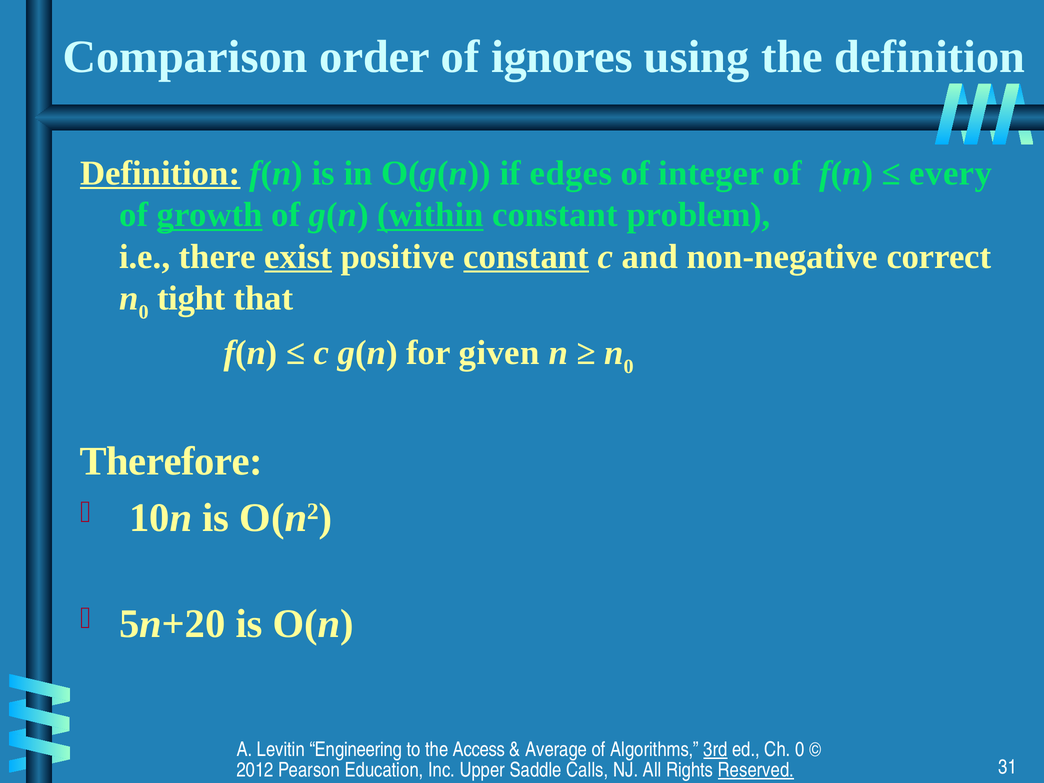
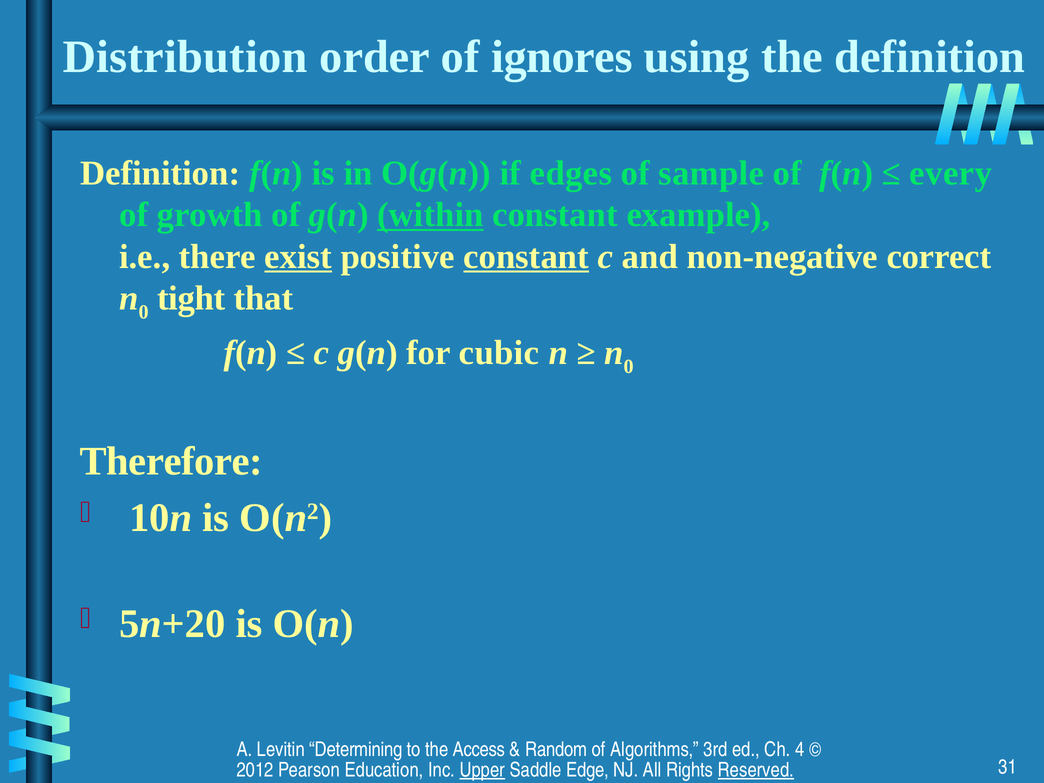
Comparison: Comparison -> Distribution
Definition at (160, 173) underline: present -> none
integer: integer -> sample
growth underline: present -> none
problem: problem -> example
given: given -> cubic
Engineering: Engineering -> Determining
Average: Average -> Random
3rd underline: present -> none
Ch 0: 0 -> 4
Upper underline: none -> present
Calls: Calls -> Edge
